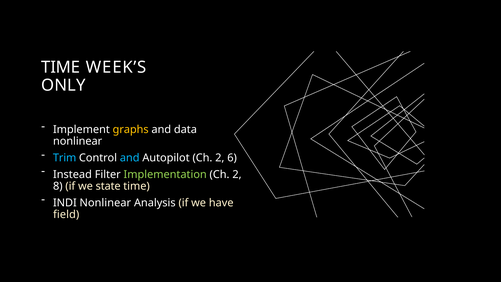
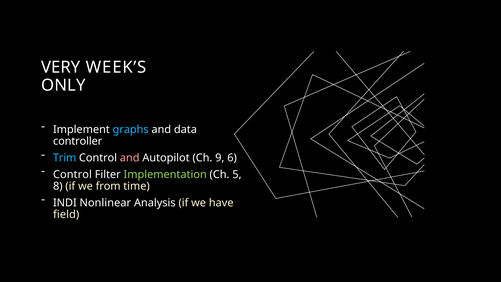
TIME at (61, 67): TIME -> VERY
graphs colour: yellow -> light blue
nonlinear at (78, 141): nonlinear -> controller
and at (130, 158) colour: light blue -> pink
Autopilot Ch 2: 2 -> 9
Instead at (72, 174): Instead -> Control
2 at (237, 174): 2 -> 5
state: state -> from
